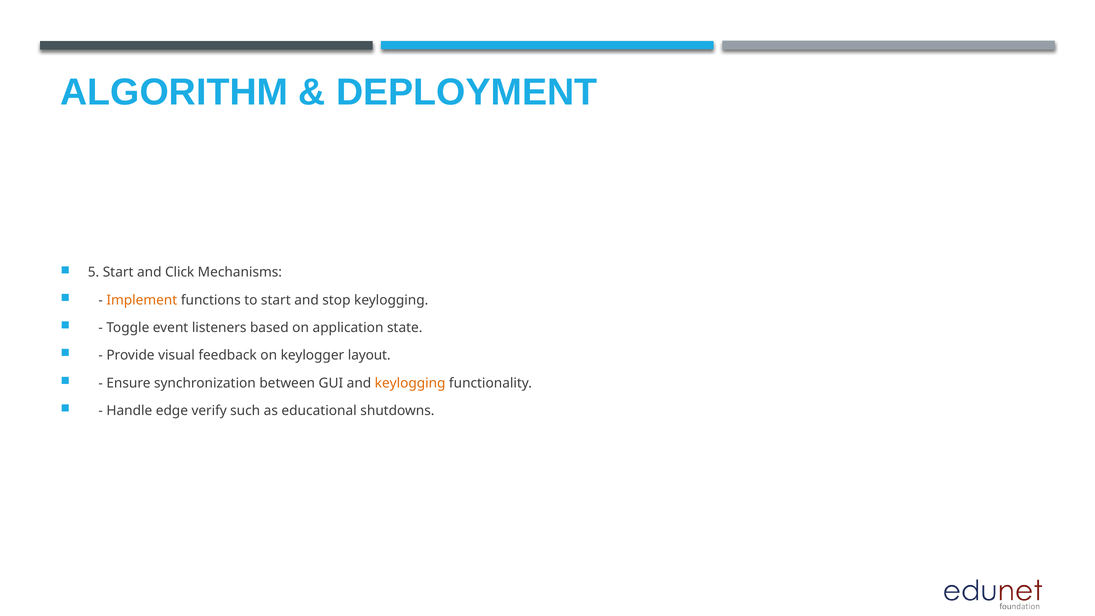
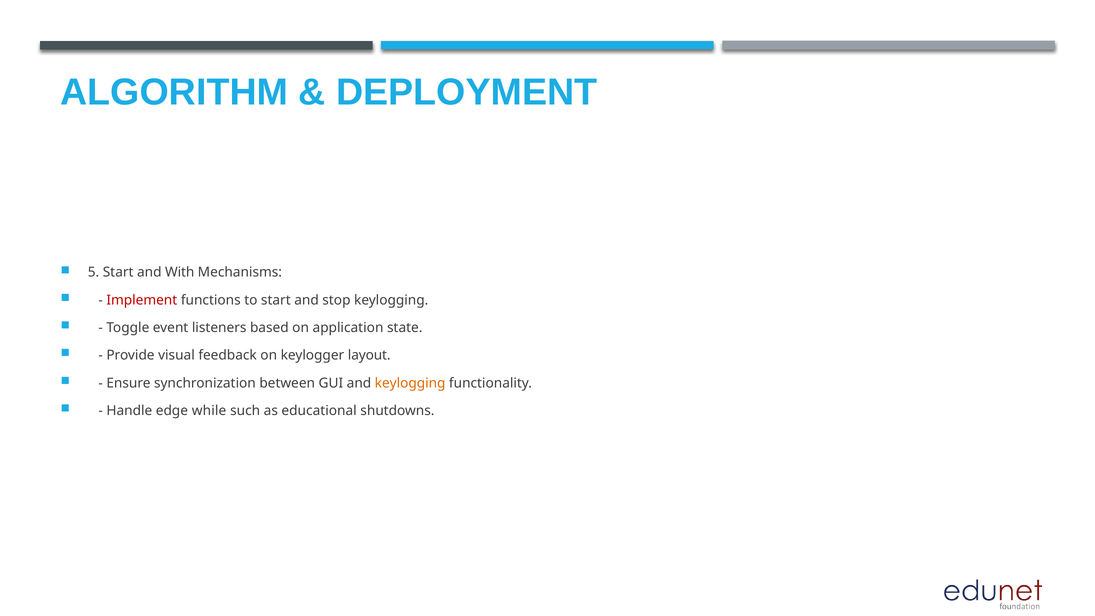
Click: Click -> With
Implement colour: orange -> red
verify: verify -> while
